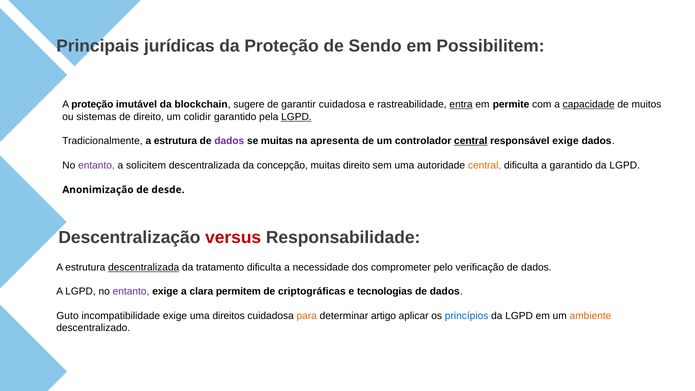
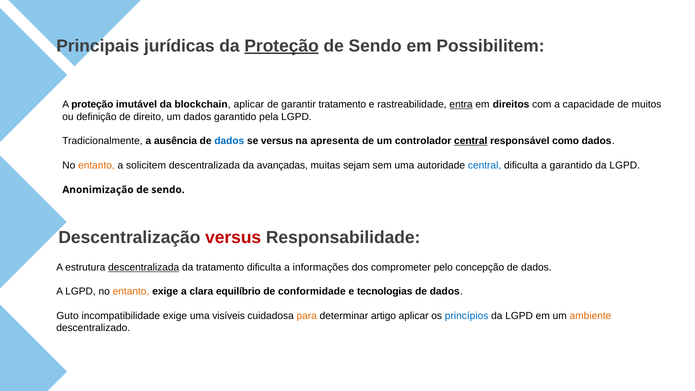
Proteção at (282, 46) underline: none -> present
blockchain sugere: sugere -> aplicar
garantir cuidadosa: cuidadosa -> tratamento
permite: permite -> direitos
capacidade underline: present -> none
sistemas: sistemas -> definição
um colidir: colidir -> dados
LGPD at (296, 117) underline: present -> none
Tradicionalmente a estrutura: estrutura -> ausência
dados at (229, 141) colour: purple -> blue
se muitas: muitas -> versus
responsável exige: exige -> como
entanto at (96, 165) colour: purple -> orange
concepção: concepção -> avançadas
muitas direito: direito -> sejam
central at (485, 165) colour: orange -> blue
Anonimização de desde: desde -> sendo
necessidade: necessidade -> informações
verificação: verificação -> concepção
entanto at (131, 292) colour: purple -> orange
permitem: permitem -> equilíbrio
criptográficas: criptográficas -> conformidade
direitos: direitos -> visíveis
